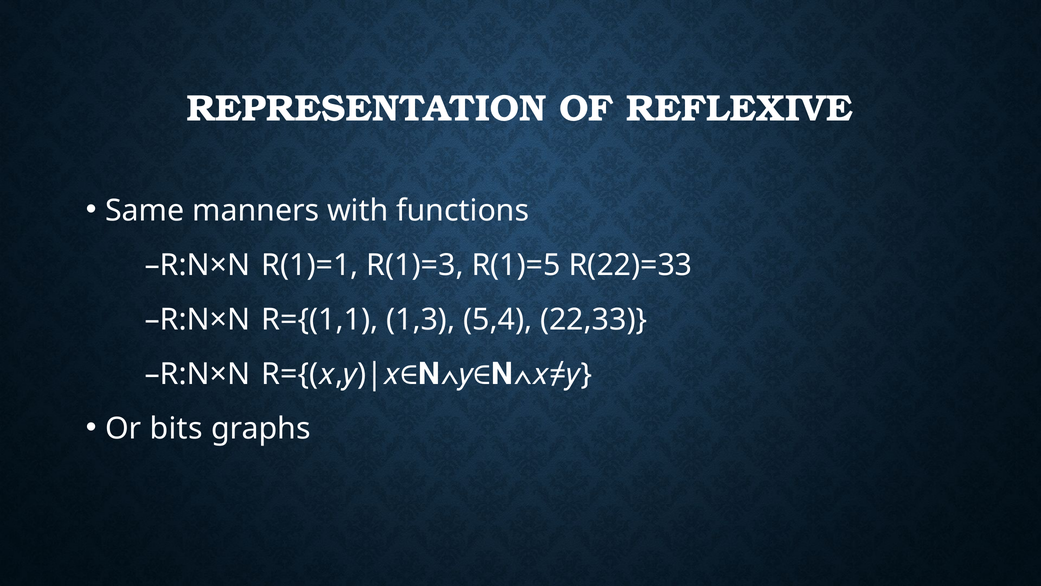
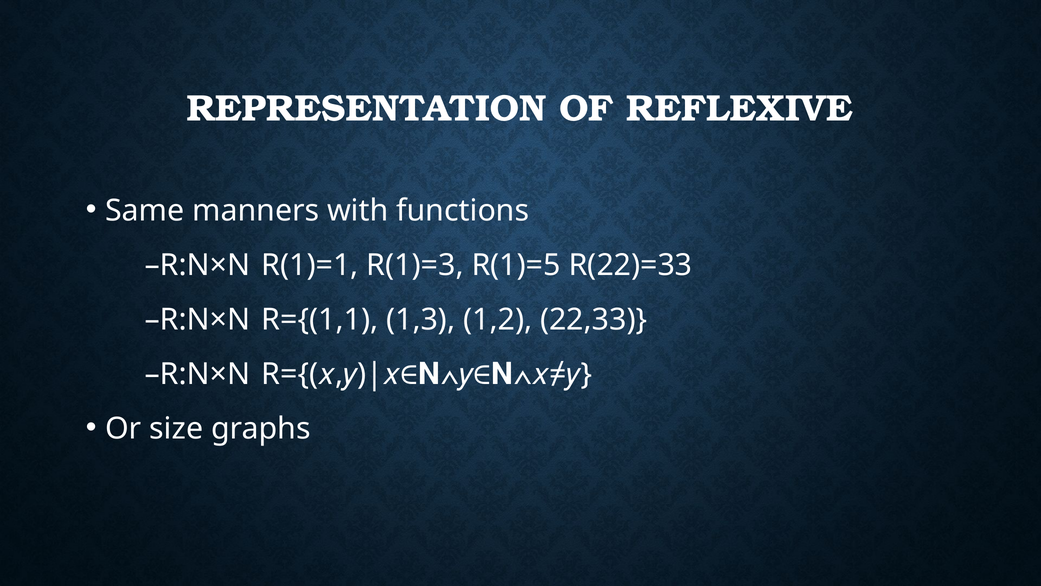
5,4: 5,4 -> 1,2
bits: bits -> size
